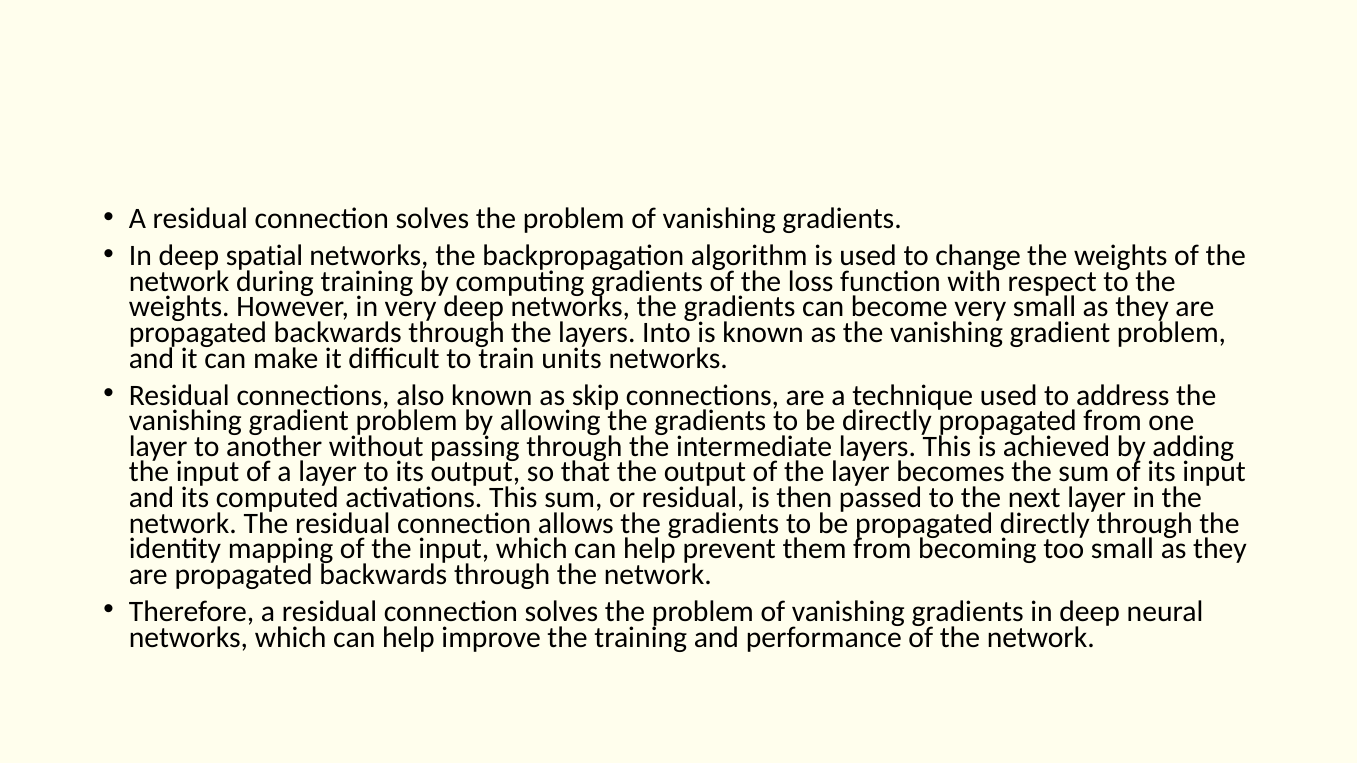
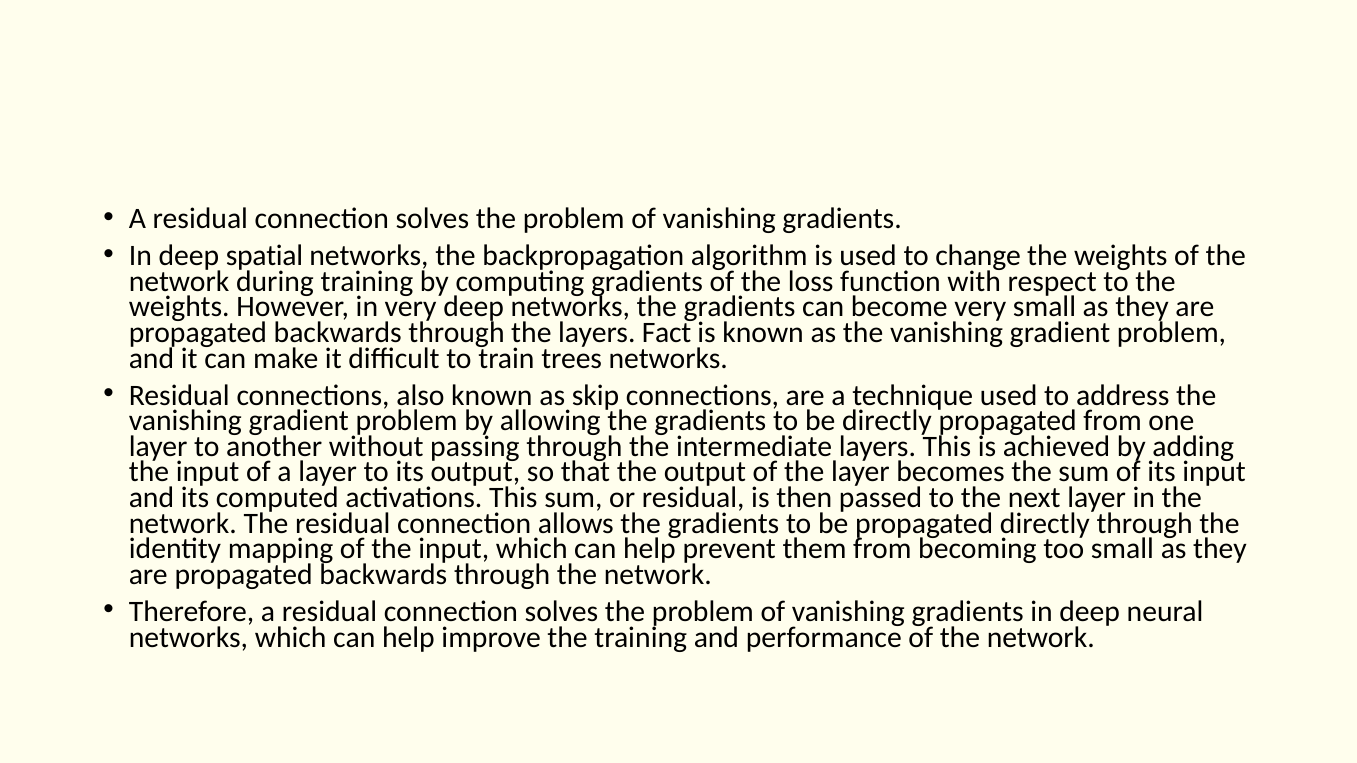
Into: Into -> Fact
units: units -> trees
